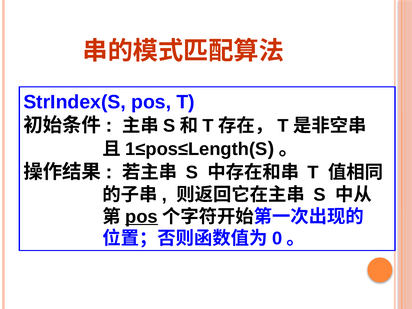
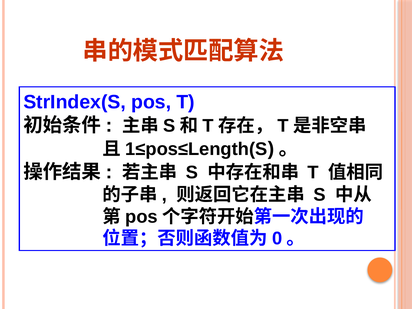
pos at (142, 217) underline: present -> none
